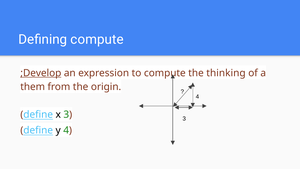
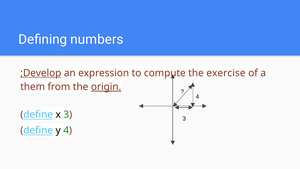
Defining compute: compute -> numbers
thinking: thinking -> exercise
origin underline: none -> present
